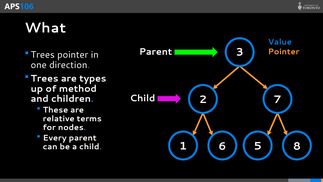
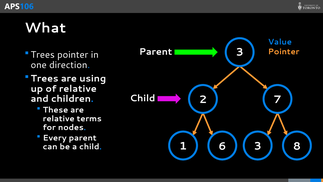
types: types -> using
of method: method -> relative
6 5: 5 -> 3
